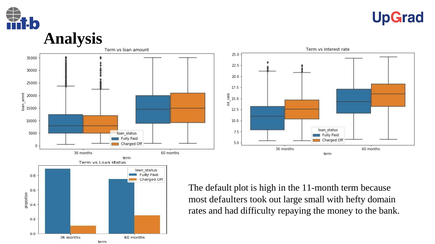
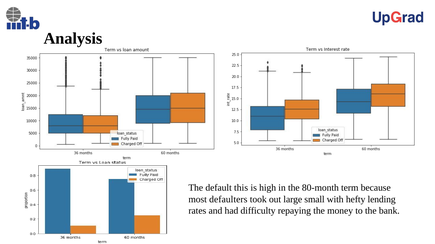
plot: plot -> this
11-month: 11-month -> 80-month
domain: domain -> lending
